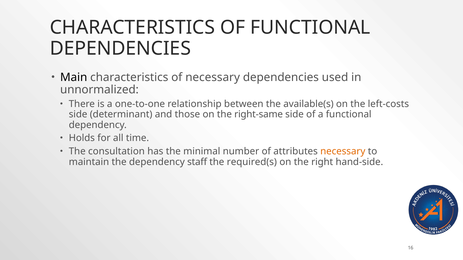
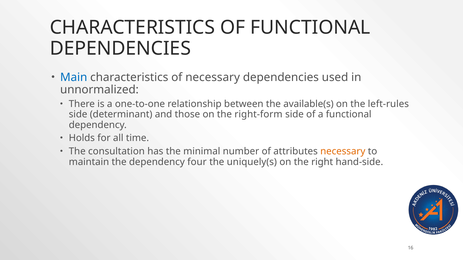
Main colour: black -> blue
left-costs: left-costs -> left-rules
right-same: right-same -> right-form
staff: staff -> four
required(s: required(s -> uniquely(s
